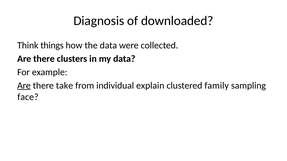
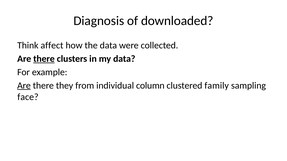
things: things -> affect
there at (44, 59) underline: none -> present
take: take -> they
explain: explain -> column
